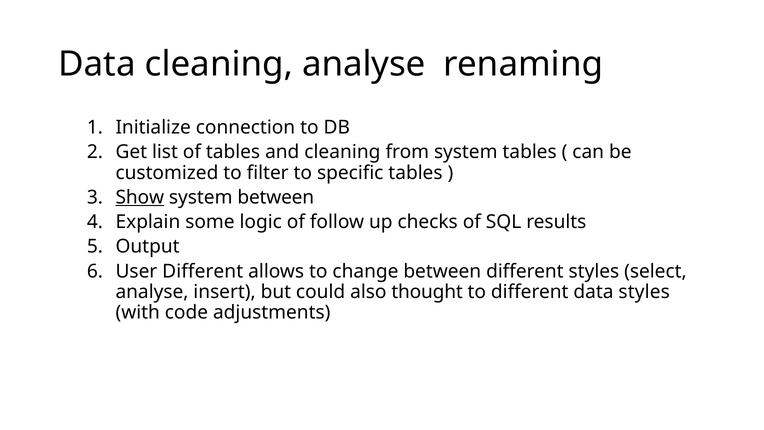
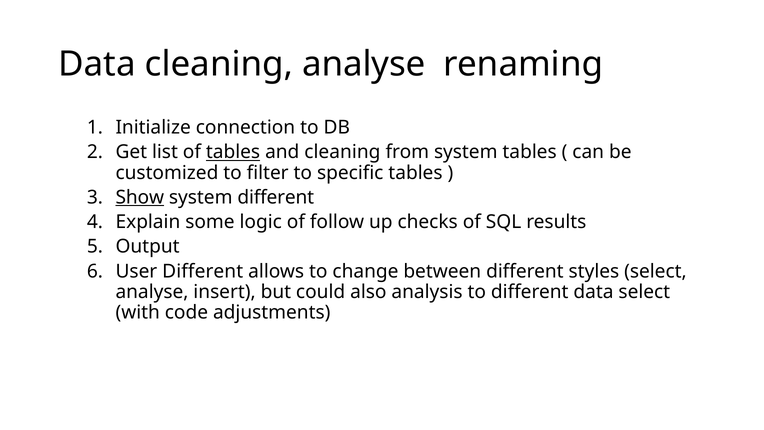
tables at (233, 152) underline: none -> present
system between: between -> different
thought: thought -> analysis
data styles: styles -> select
